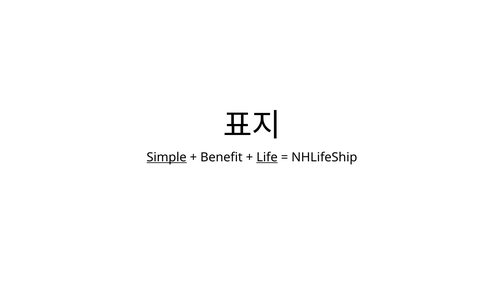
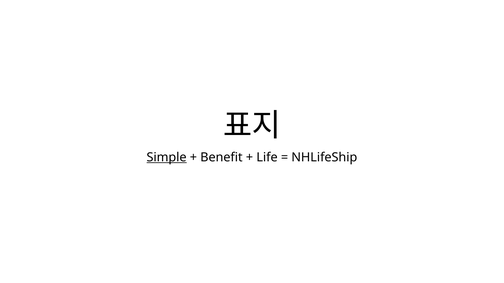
Life underline: present -> none
